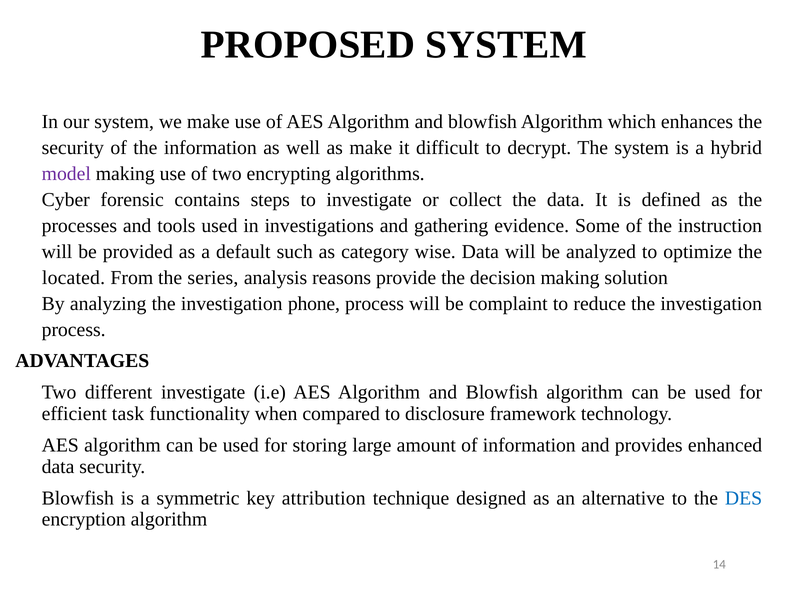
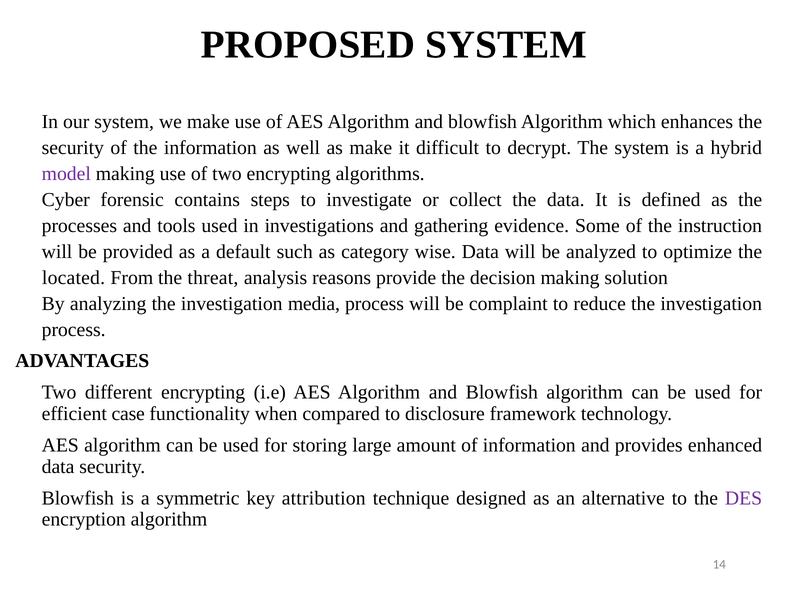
series: series -> threat
phone: phone -> media
different investigate: investigate -> encrypting
task: task -> case
DES colour: blue -> purple
